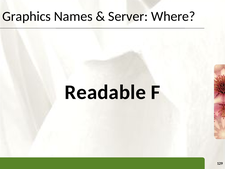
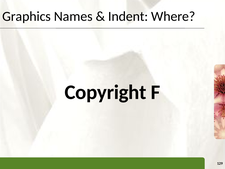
Server: Server -> Indent
Readable: Readable -> Copyright
